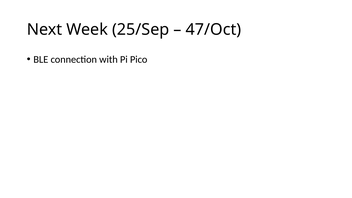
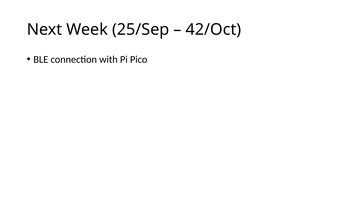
47/Oct: 47/Oct -> 42/Oct
